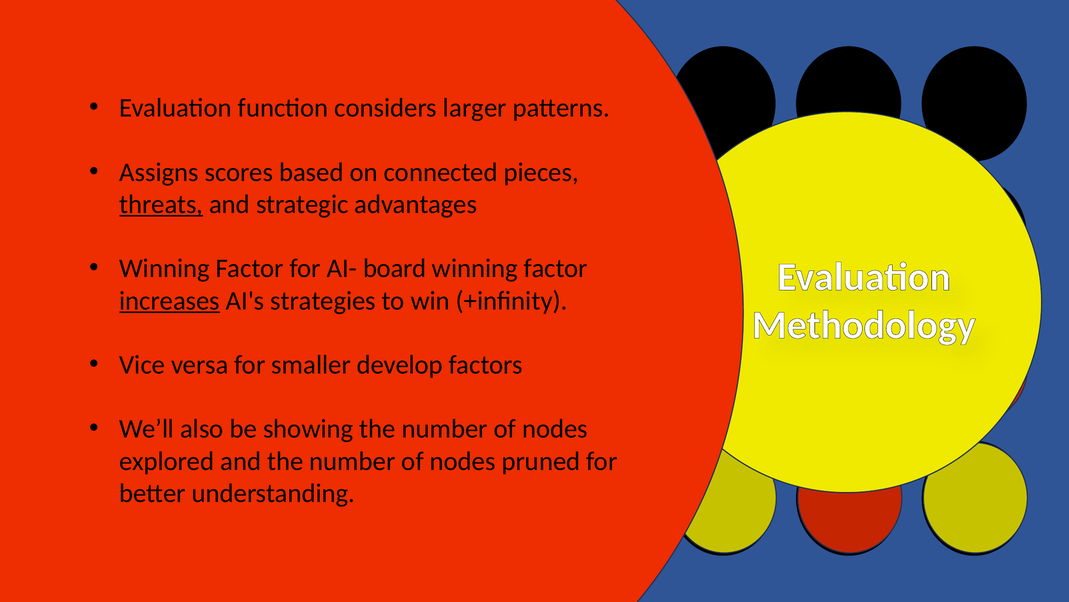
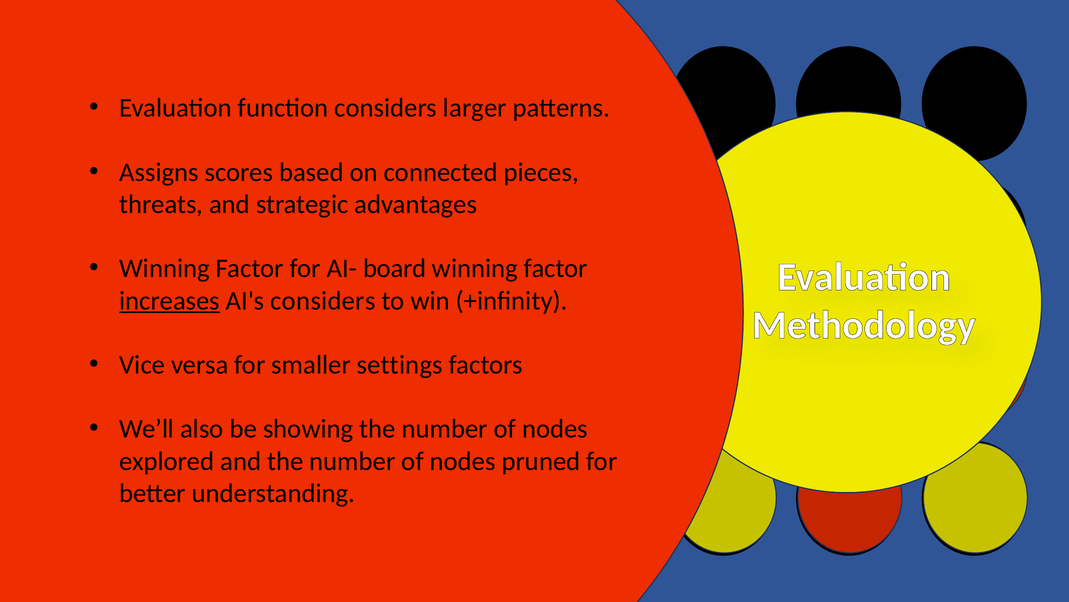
threats underline: present -> none
AI's strategies: strategies -> considers
develop: develop -> settings
